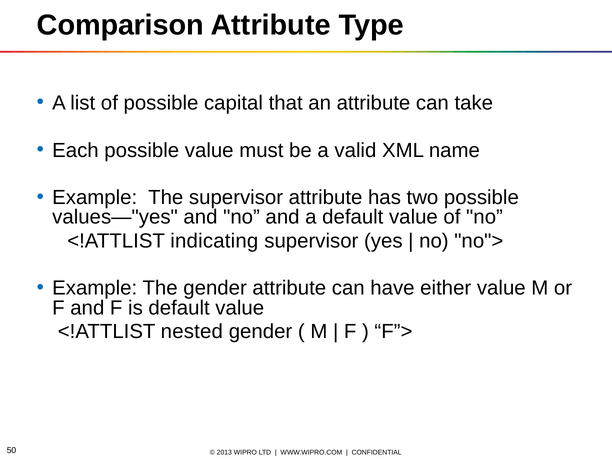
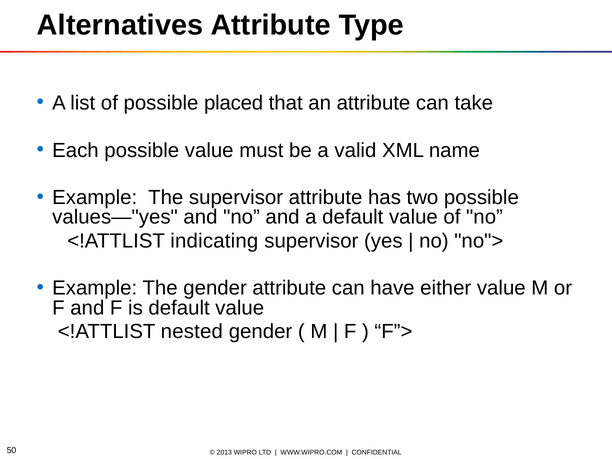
Comparison: Comparison -> Alternatives
capital: capital -> placed
